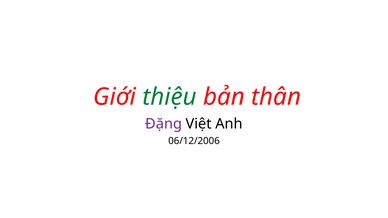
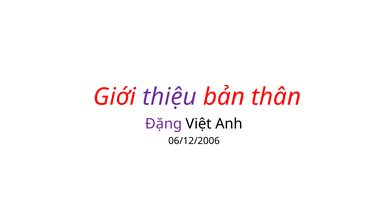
thiệu colour: green -> purple
